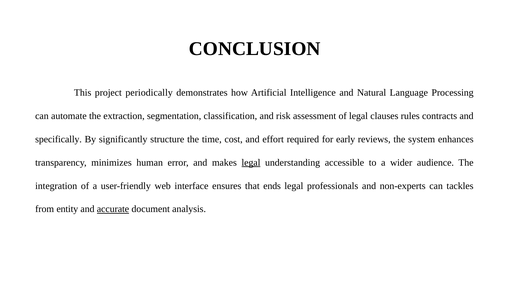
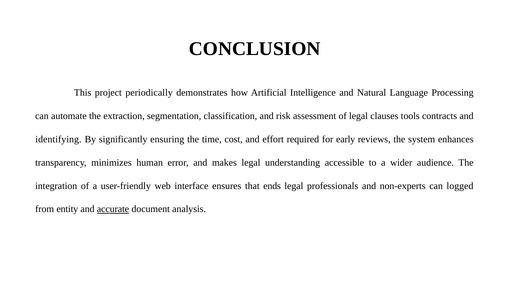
rules: rules -> tools
specifically: specifically -> identifying
structure: structure -> ensuring
legal at (251, 163) underline: present -> none
tackles: tackles -> logged
